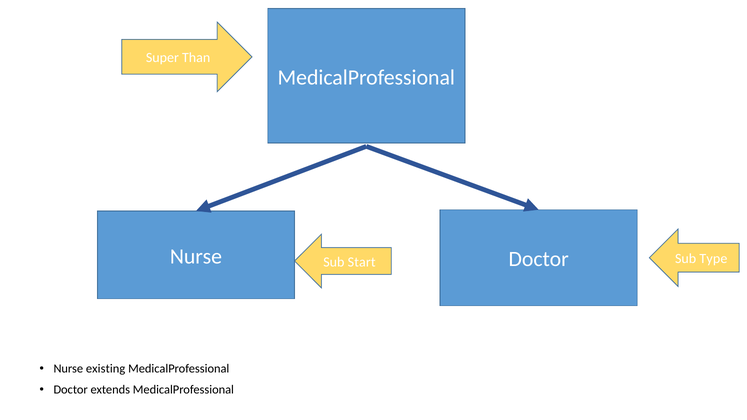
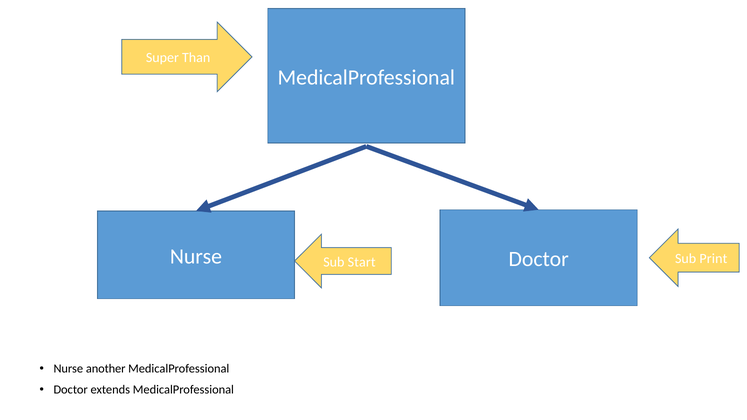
Type: Type -> Print
existing: existing -> another
